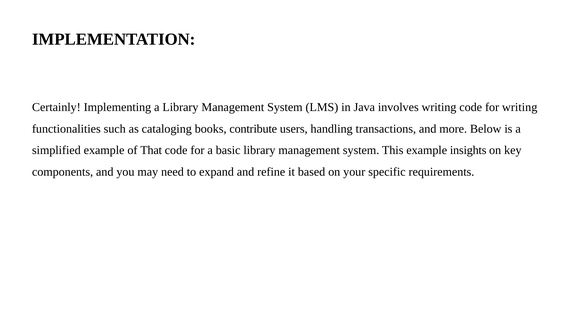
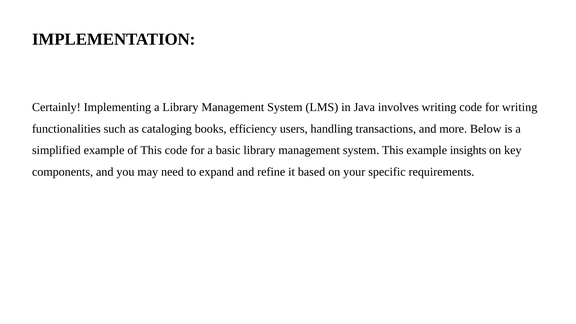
contribute: contribute -> efficiency
of That: That -> This
